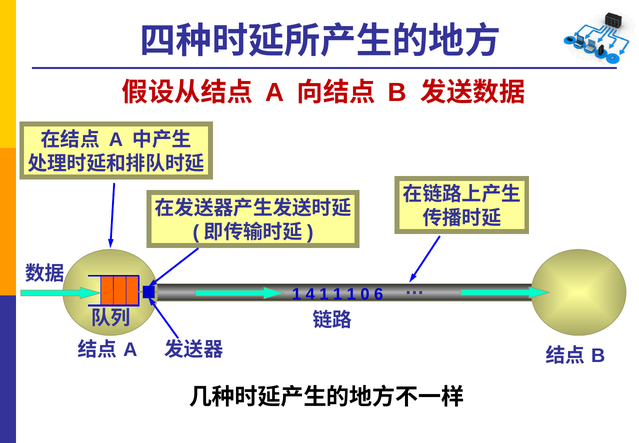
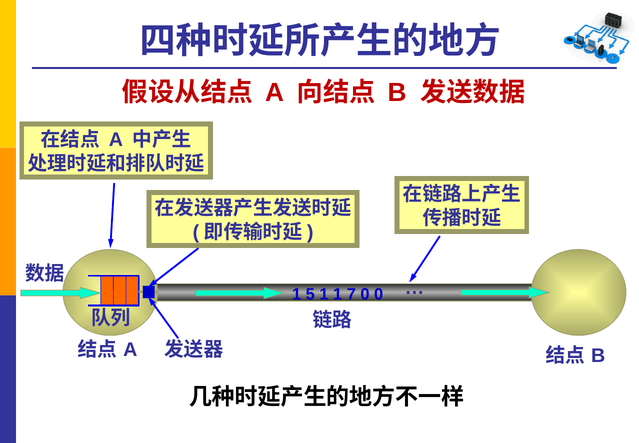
4: 4 -> 5
1 1 1: 1 -> 7
0 6: 6 -> 0
